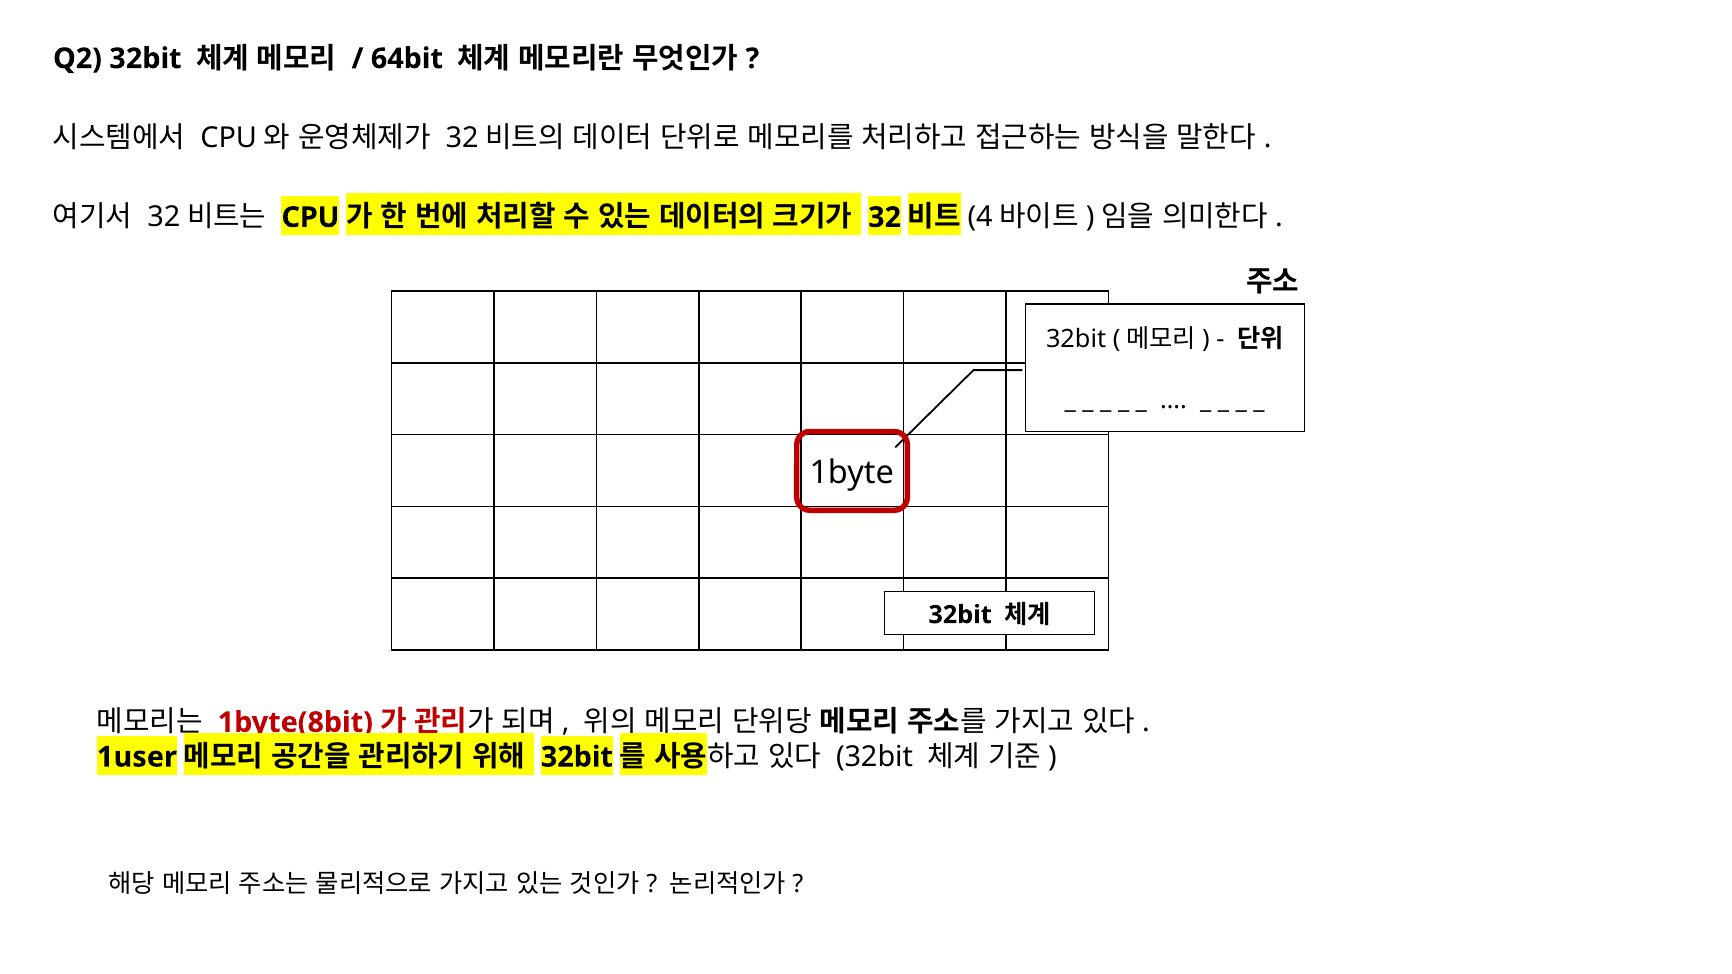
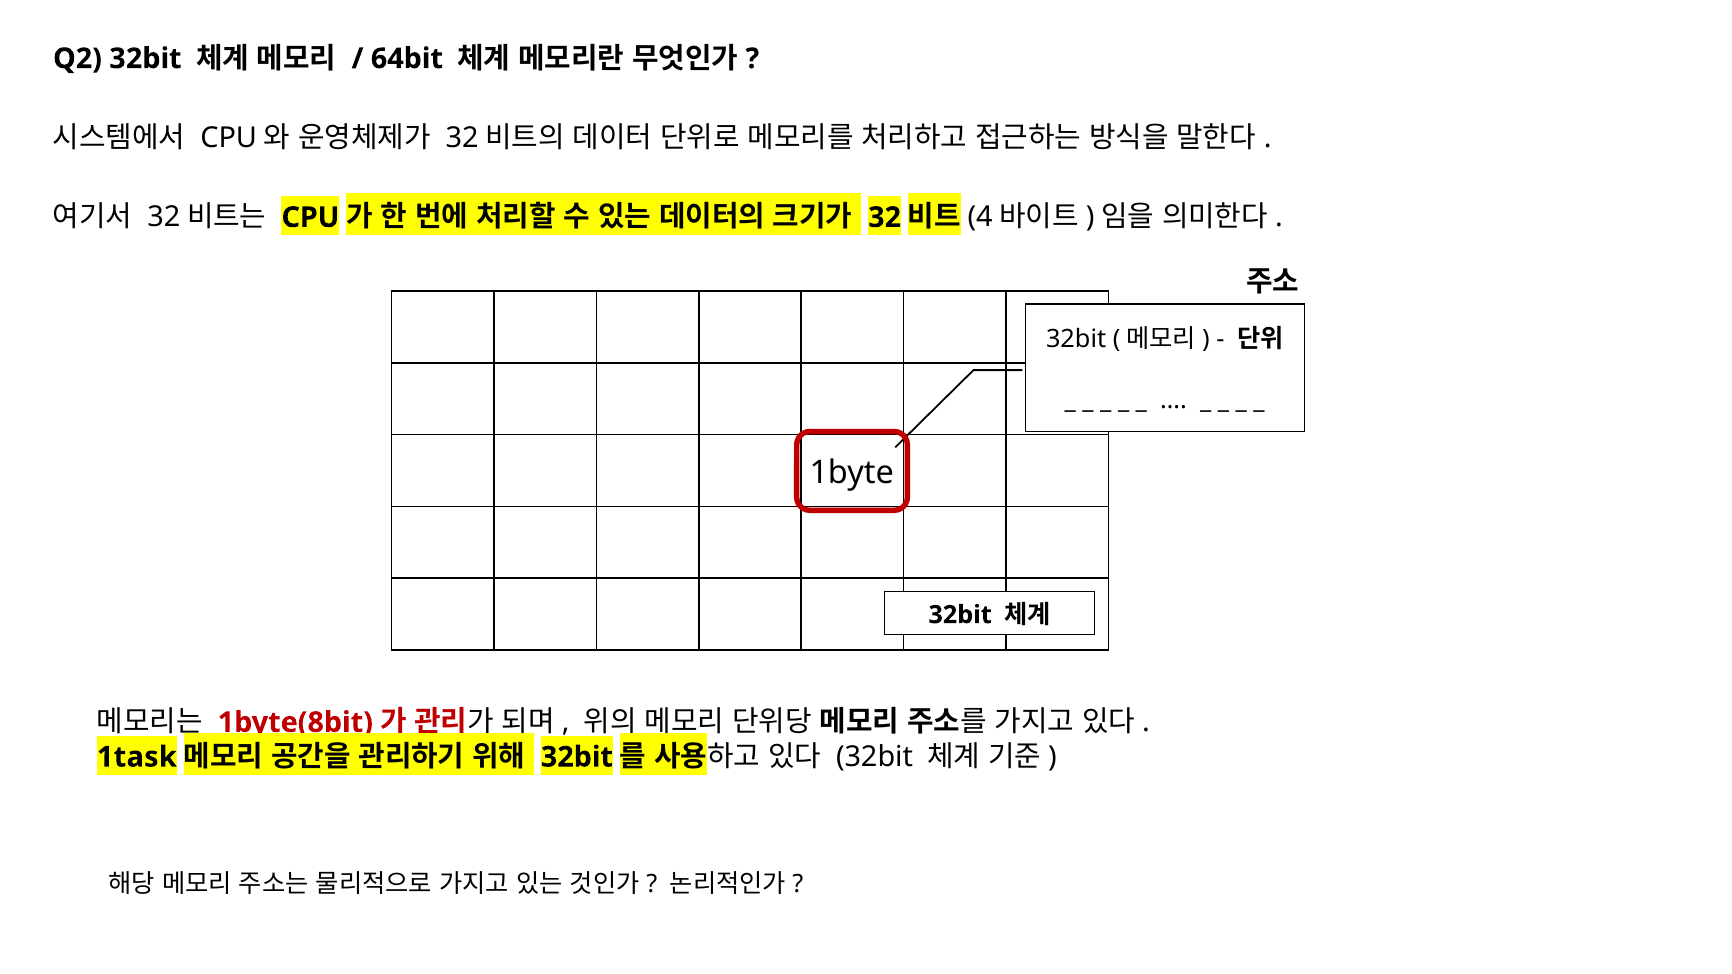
1user: 1user -> 1task
